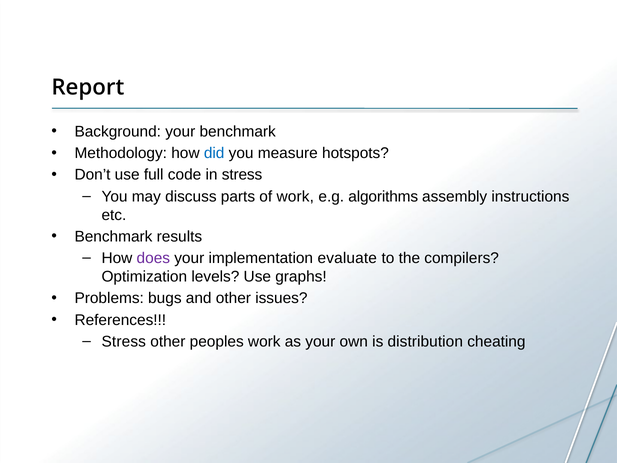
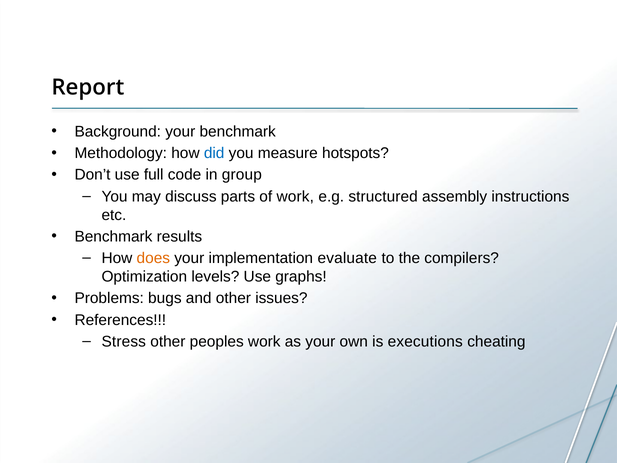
in stress: stress -> group
algorithms: algorithms -> structured
does colour: purple -> orange
distribution: distribution -> executions
